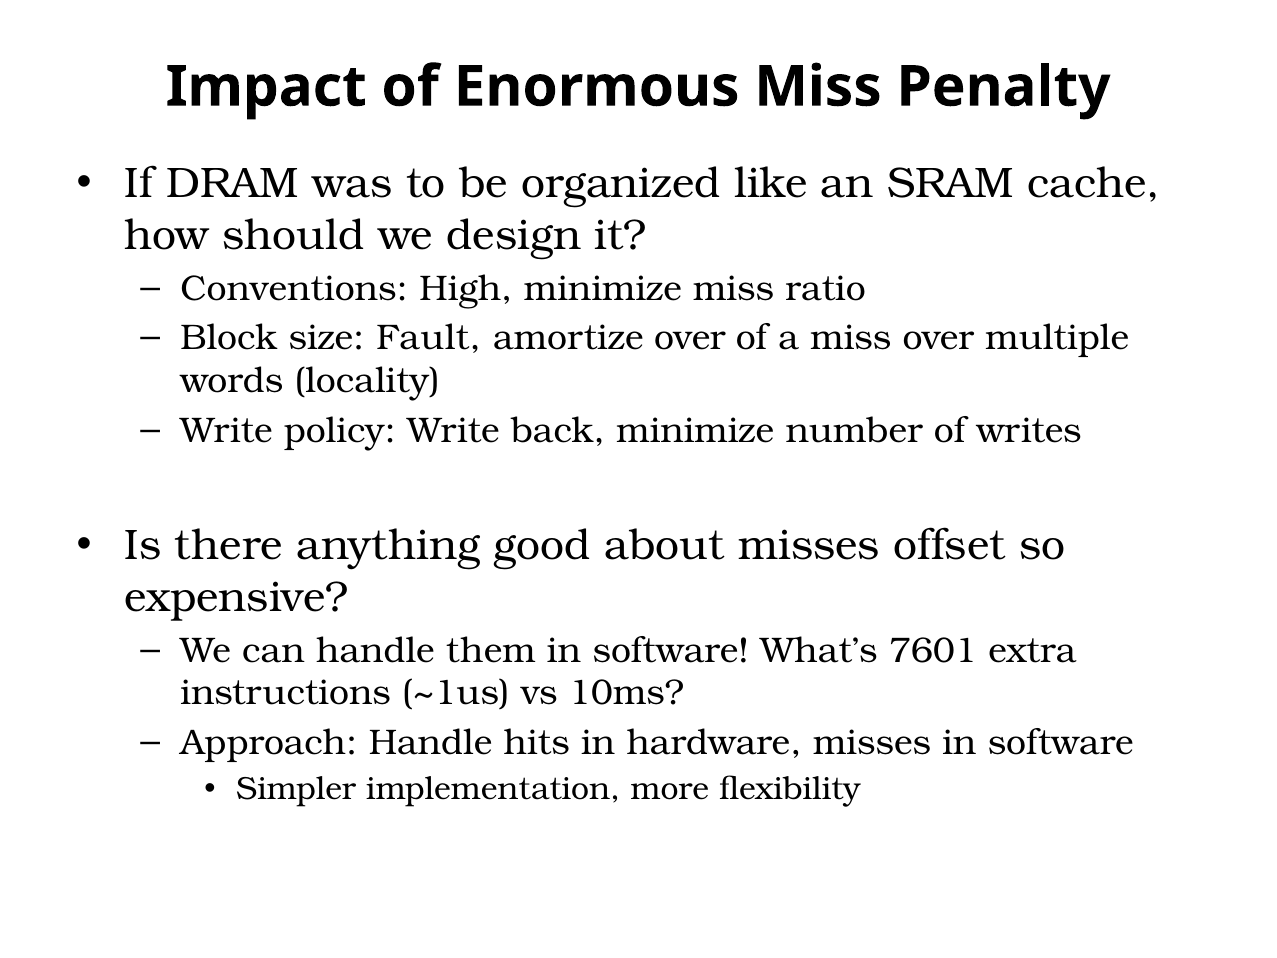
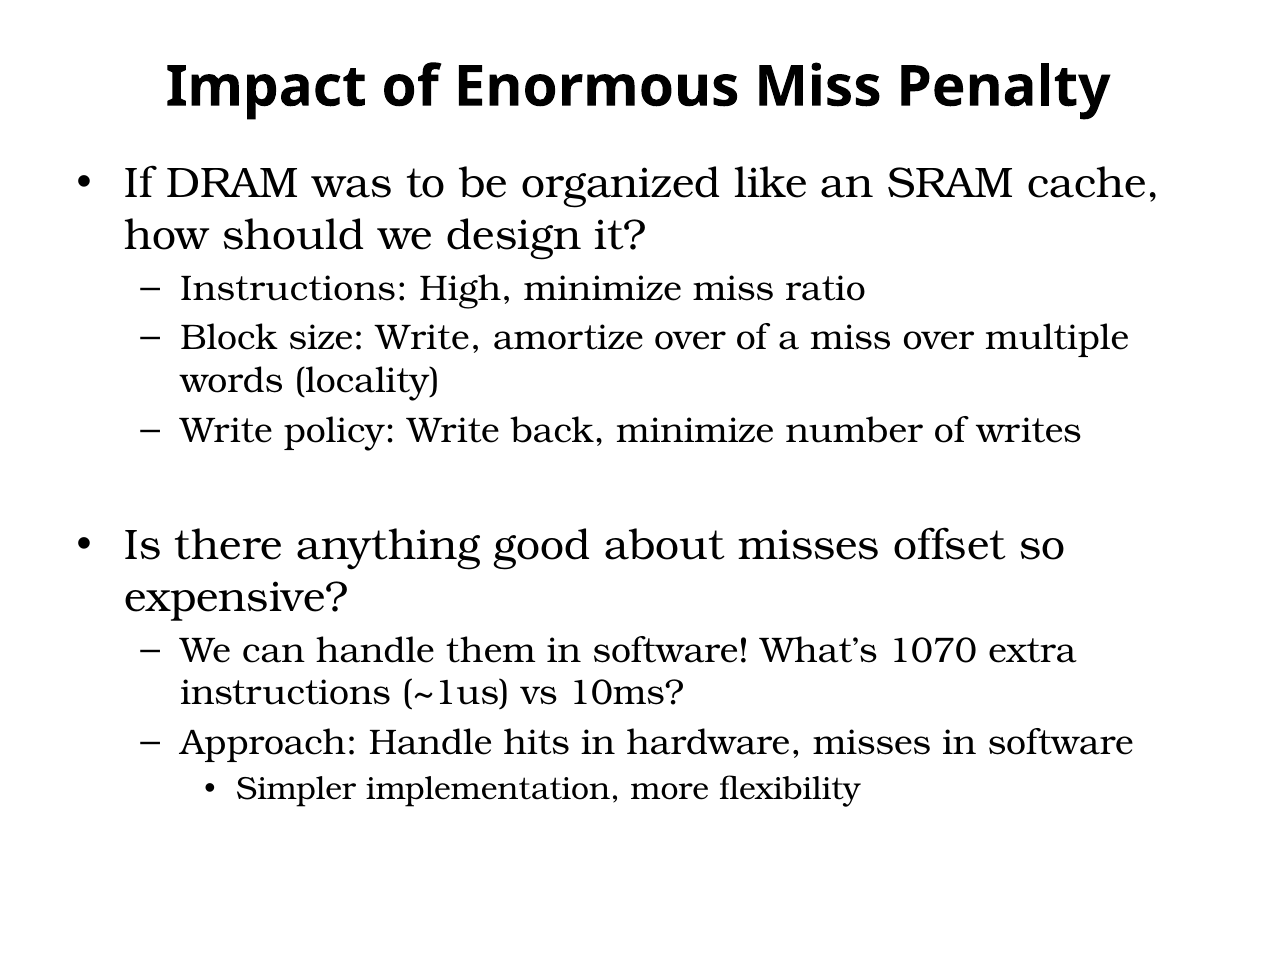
Conventions at (294, 288): Conventions -> Instructions
size Fault: Fault -> Write
7601: 7601 -> 1070
